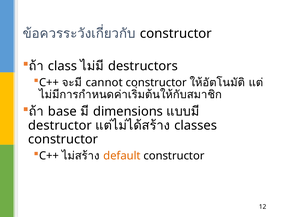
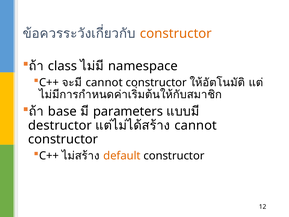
constructor at (176, 33) colour: black -> orange
destructors: destructors -> namespace
dimensions: dimensions -> parameters
classes at (196, 125): classes -> cannot
